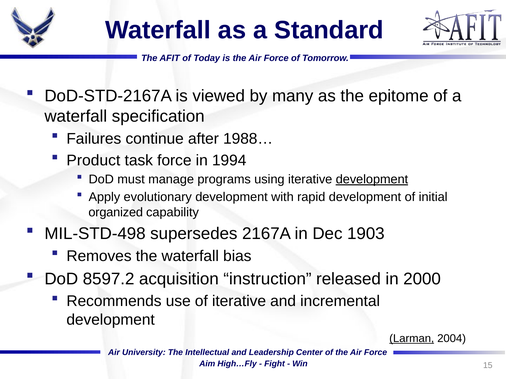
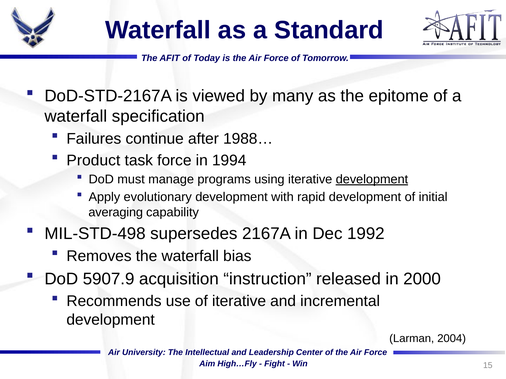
organized: organized -> averaging
1903: 1903 -> 1992
8597.2: 8597.2 -> 5907.9
Larman underline: present -> none
